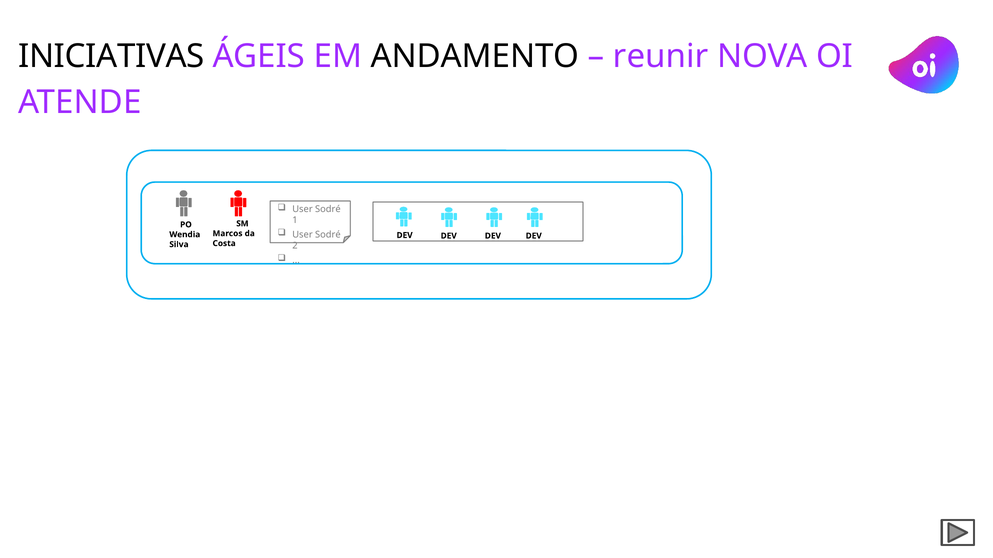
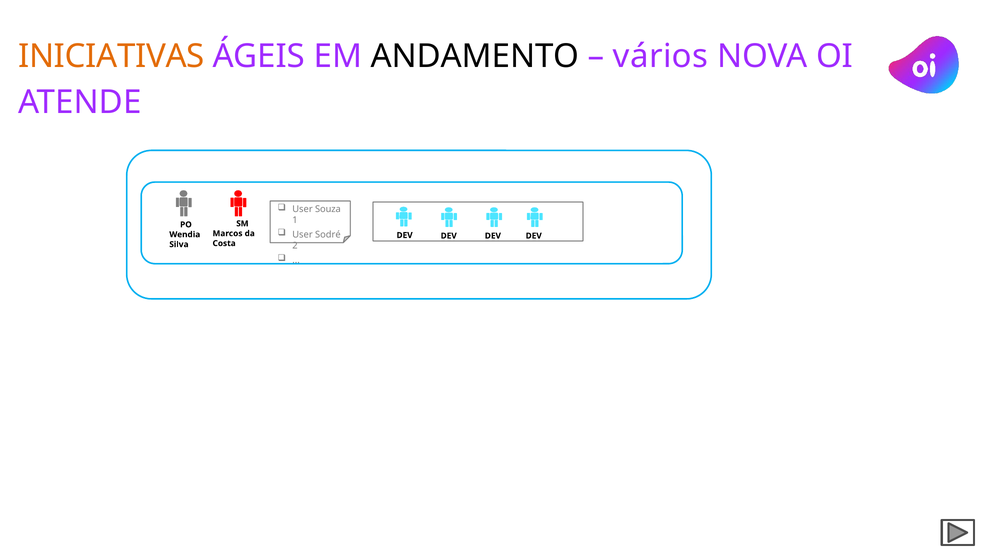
INICIATIVAS colour: black -> orange
reunir: reunir -> vários
Sodré at (328, 209): Sodré -> Souza
